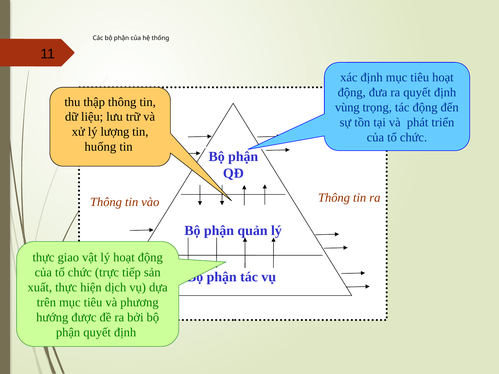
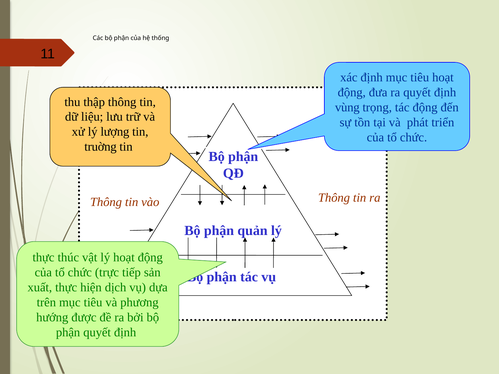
huống at (100, 147): huống -> truờng
giao: giao -> thúc
